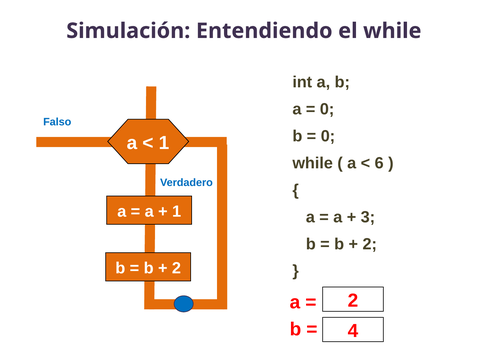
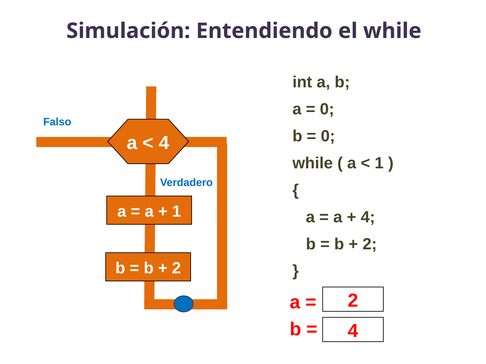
1 at (164, 143): 1 -> 4
6 at (379, 163): 6 -> 1
3 at (368, 217): 3 -> 4
